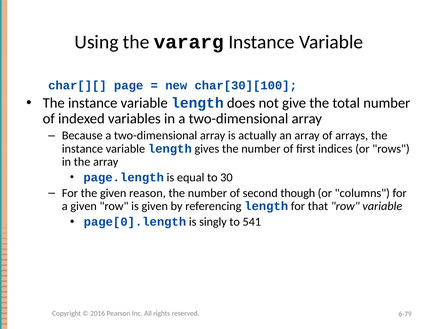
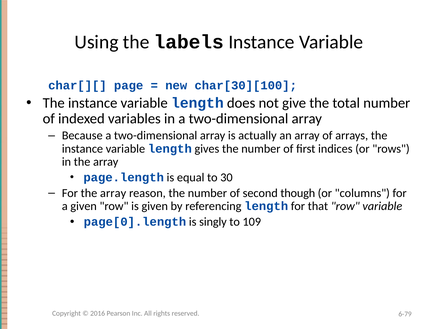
vararg: vararg -> labels
For the given: given -> array
541: 541 -> 109
